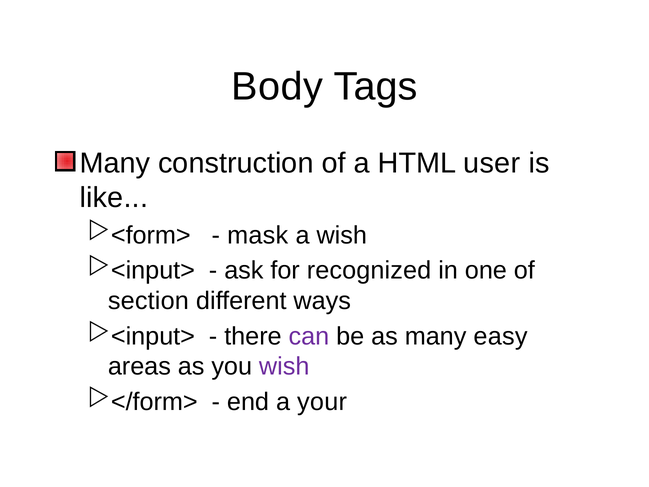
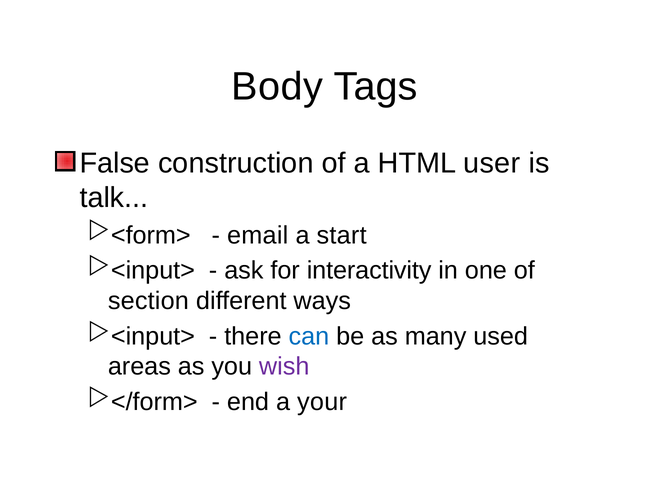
Many at (115, 163): Many -> False
like: like -> talk
mask: mask -> email
a wish: wish -> start
recognized: recognized -> interactivity
can colour: purple -> blue
easy: easy -> used
